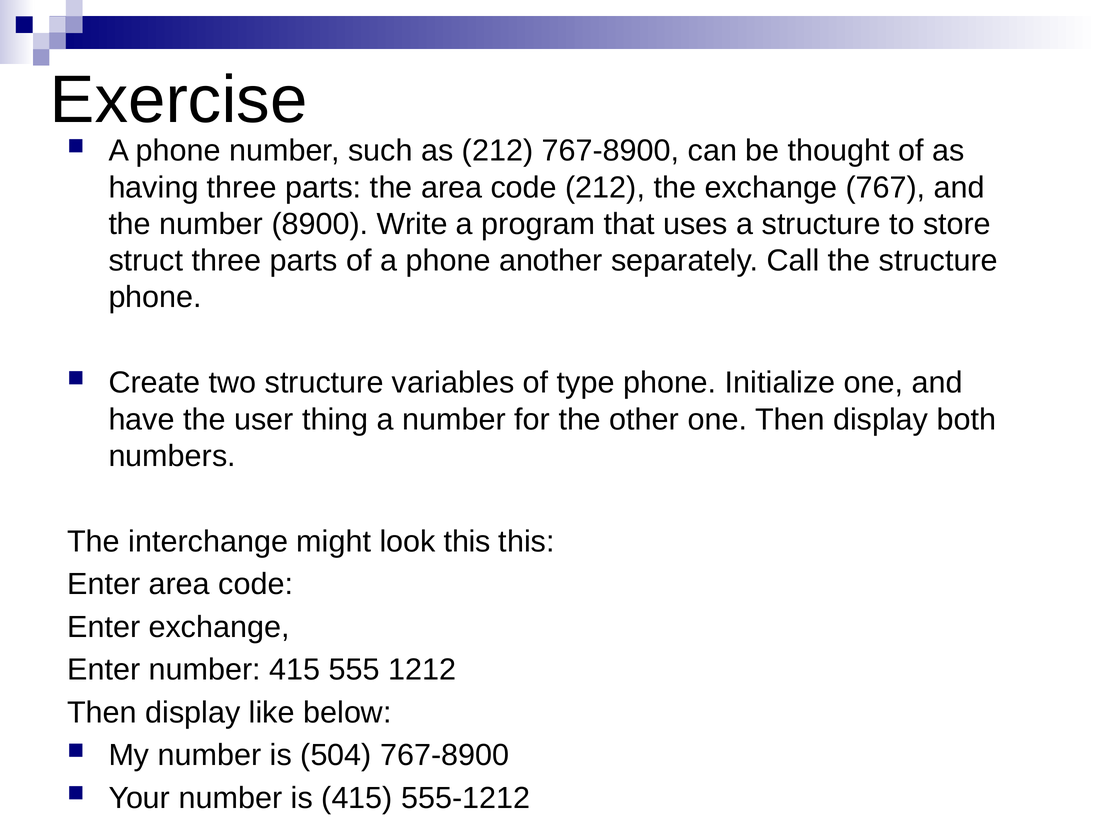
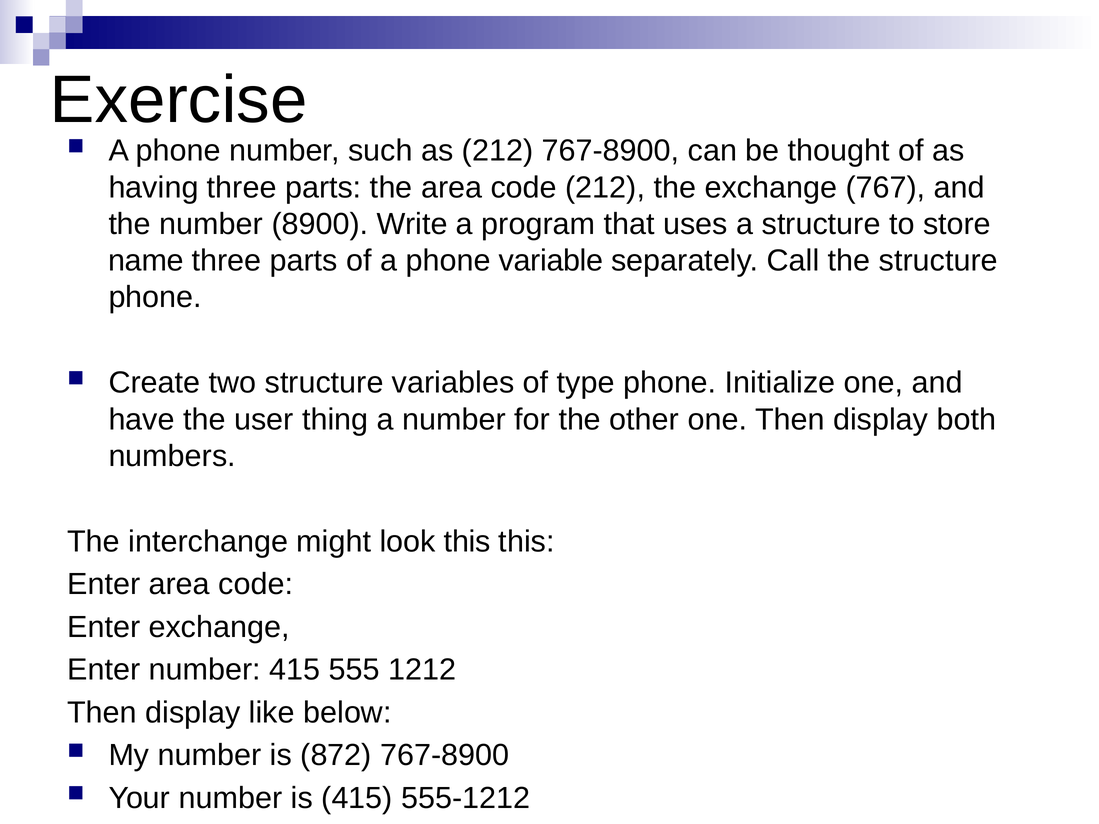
struct: struct -> name
another: another -> variable
504: 504 -> 872
